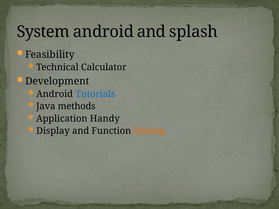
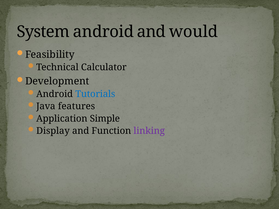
splash: splash -> would
methods: methods -> features
Handy: Handy -> Simple
linking colour: orange -> purple
